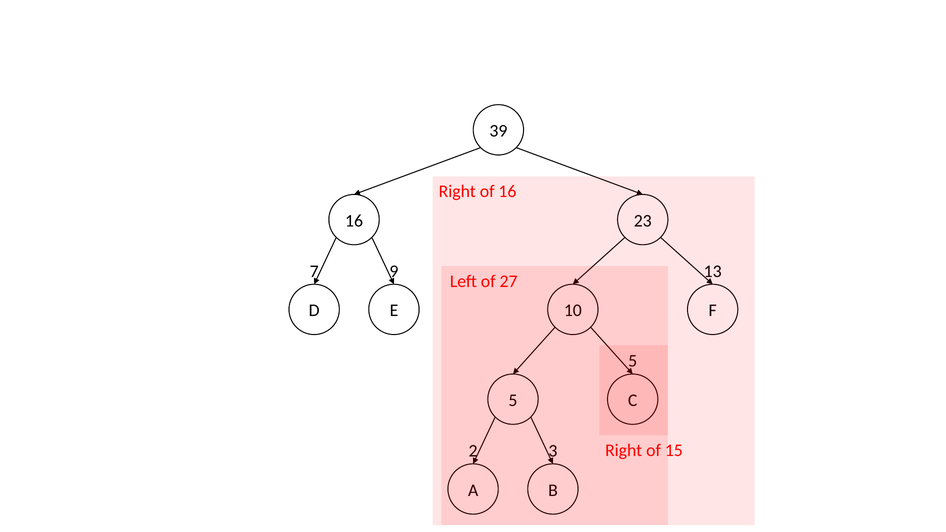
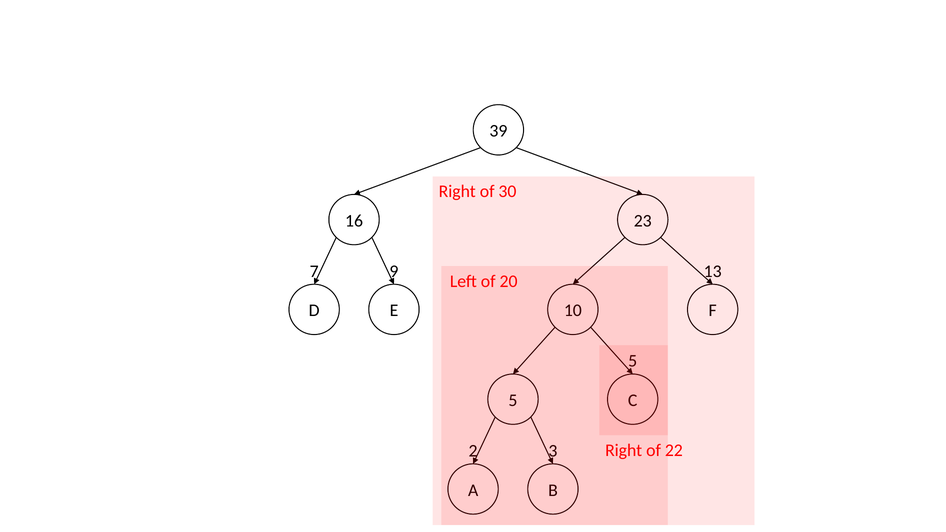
of 16: 16 -> 30
27: 27 -> 20
15: 15 -> 22
